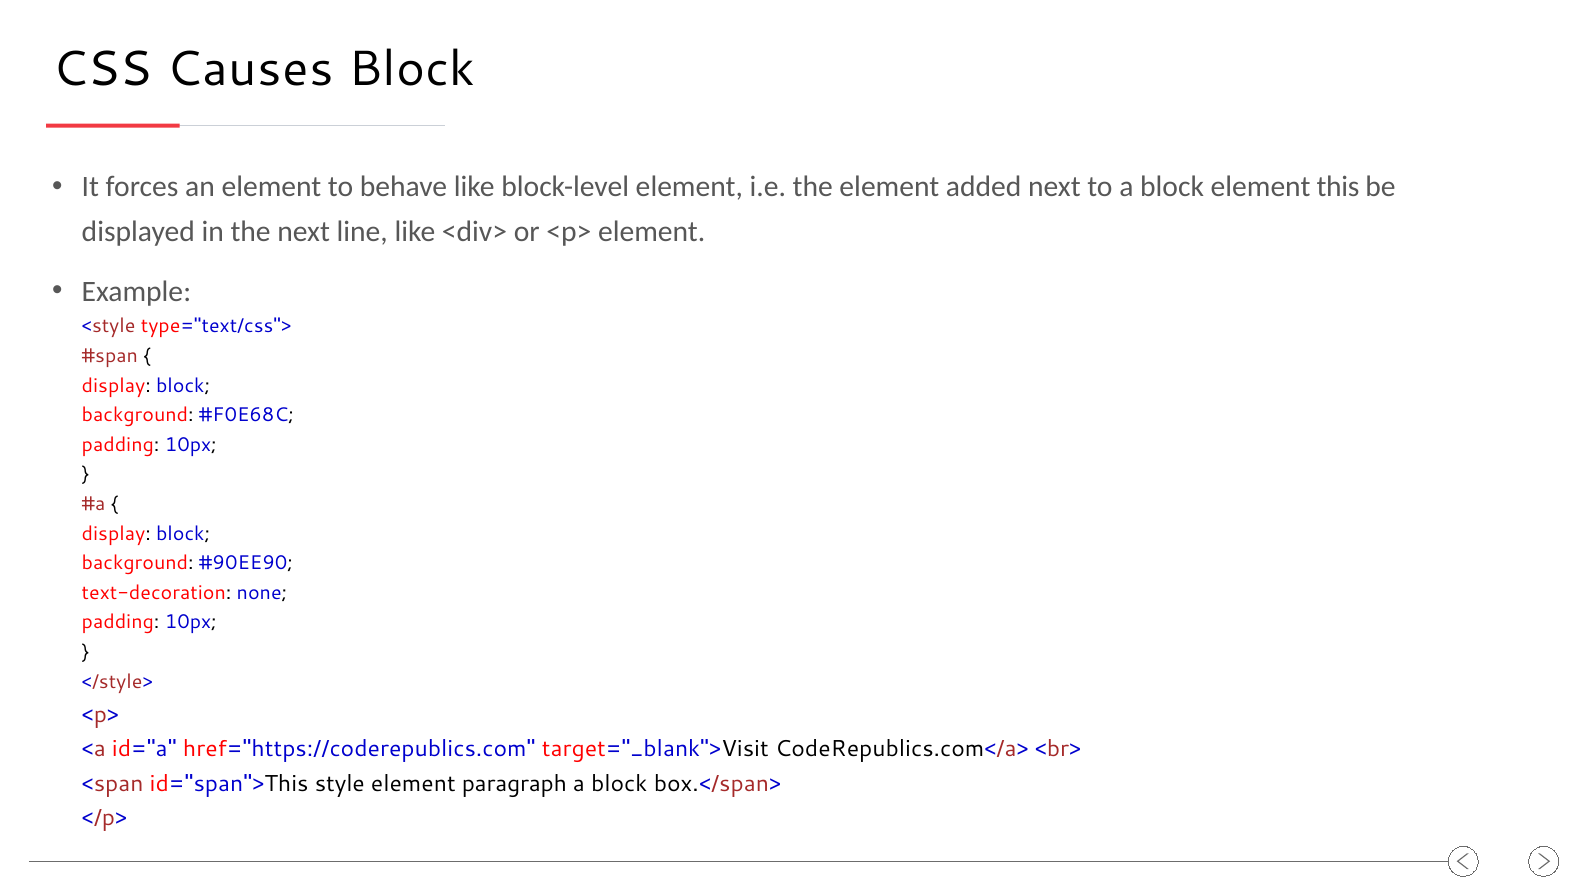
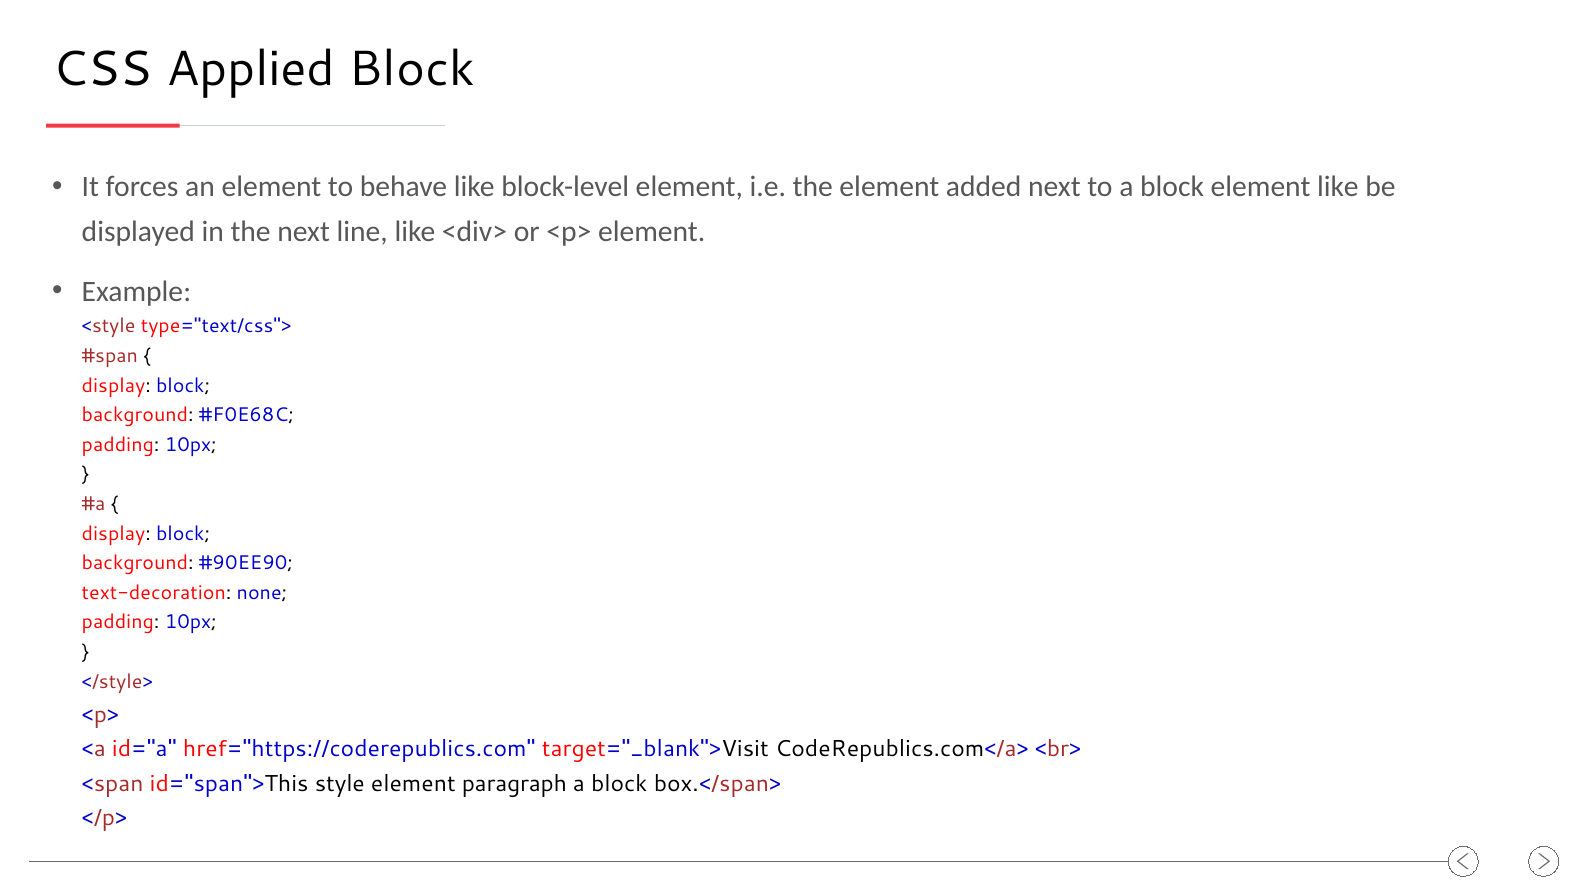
Causes: Causes -> Applied
element this: this -> like
